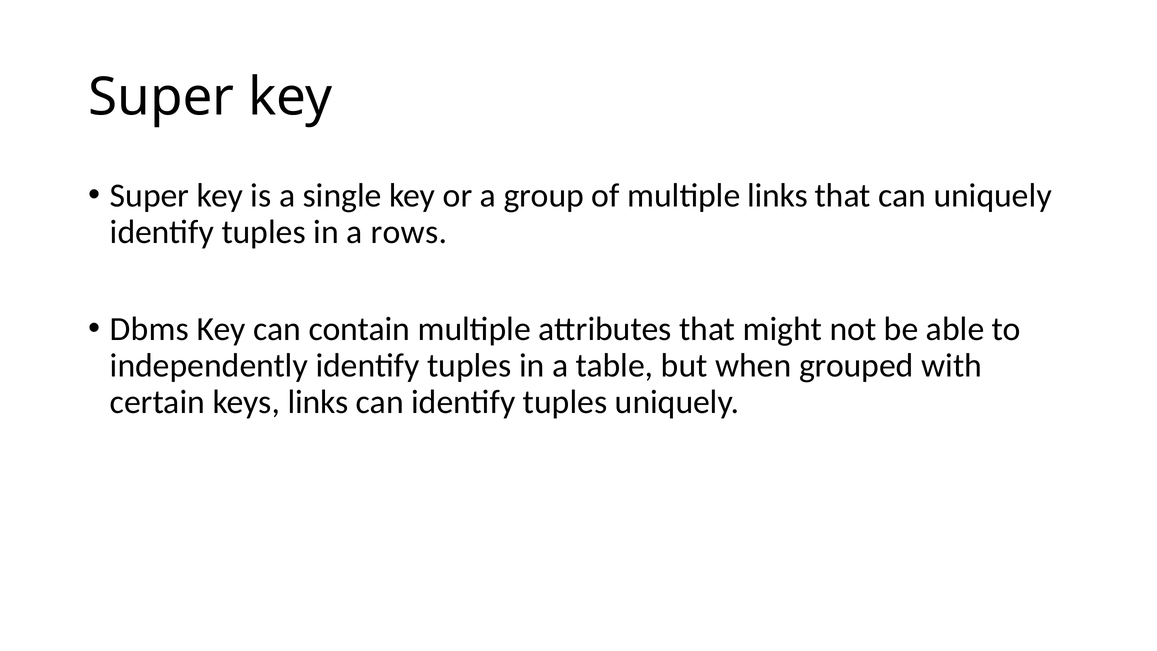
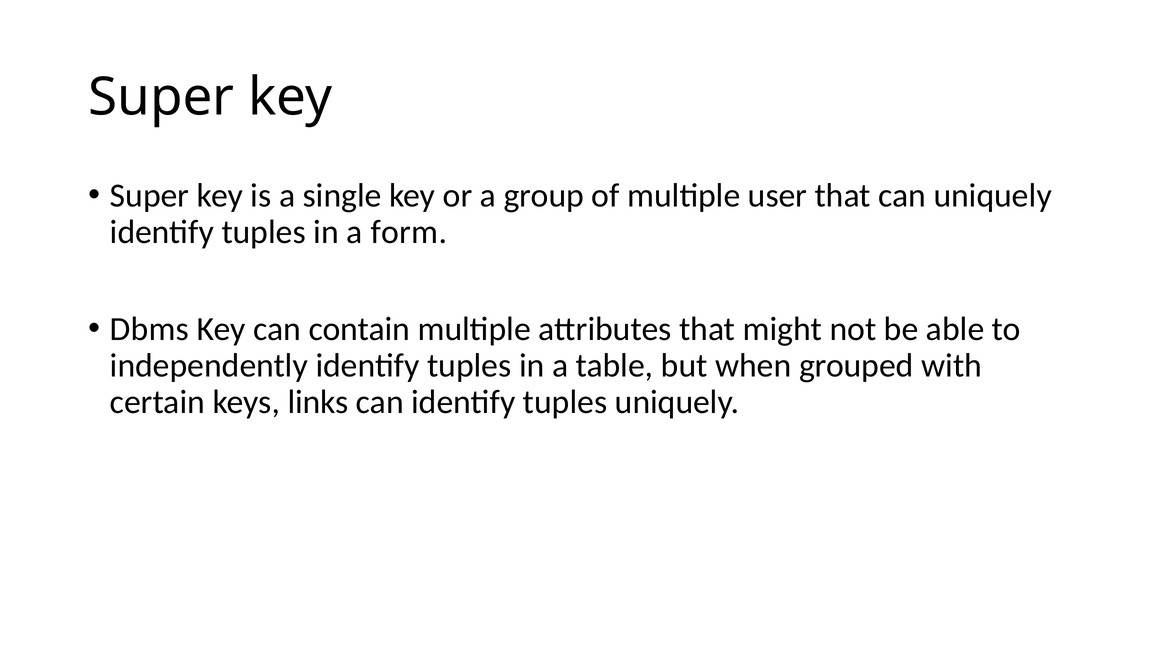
multiple links: links -> user
rows: rows -> form
